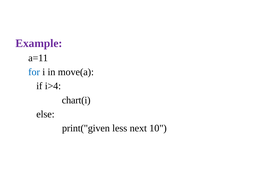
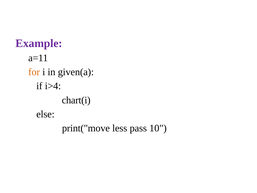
for colour: blue -> orange
move(a: move(a -> given(a
print("given: print("given -> print("move
next: next -> pass
